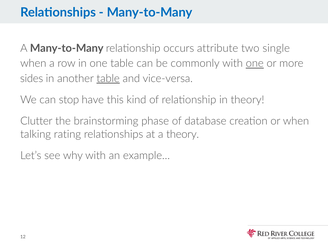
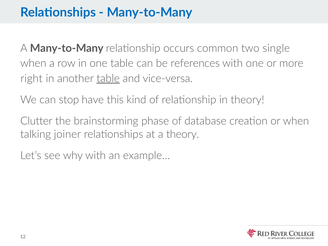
attribute: attribute -> common
commonly: commonly -> references
one at (255, 63) underline: present -> none
sides: sides -> right
rating: rating -> joiner
